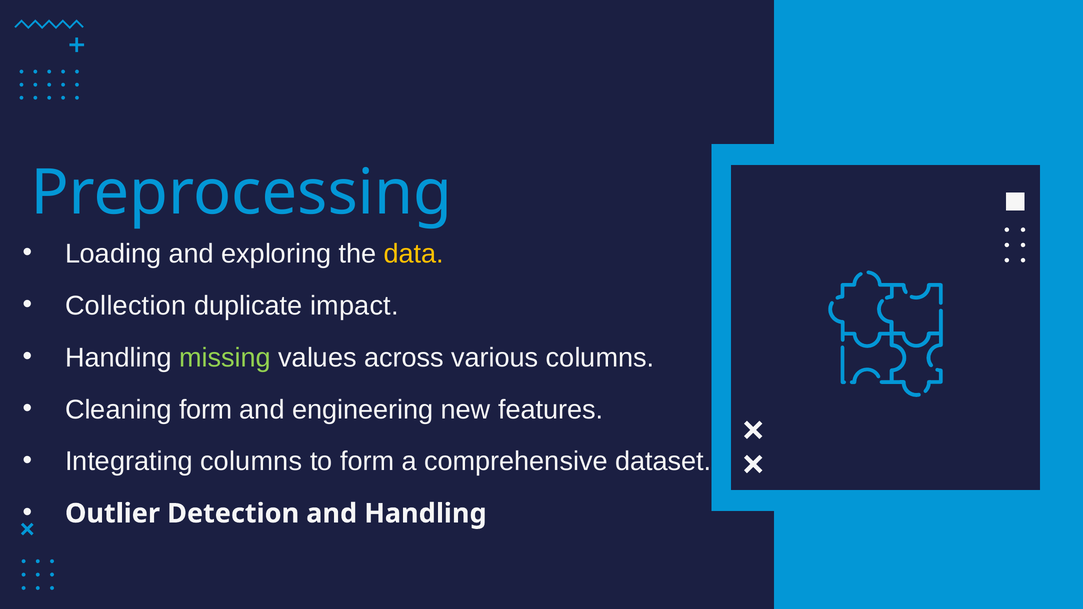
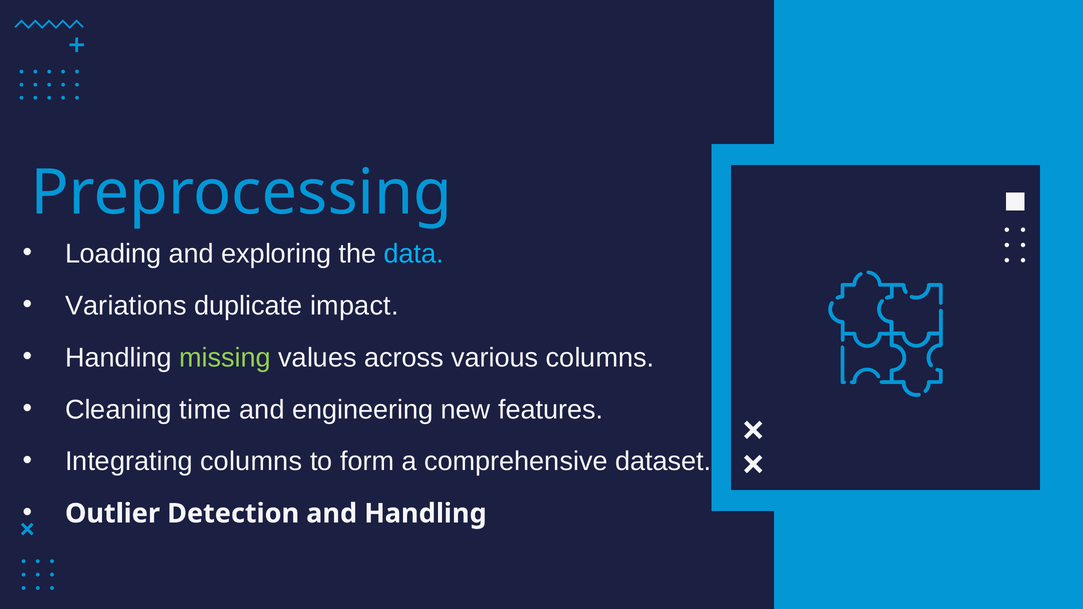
data colour: yellow -> light blue
Collection: Collection -> Variations
Cleaning form: form -> time
